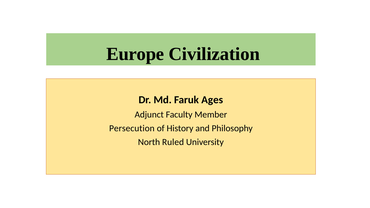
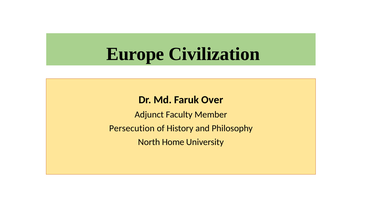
Ages: Ages -> Over
Ruled: Ruled -> Home
